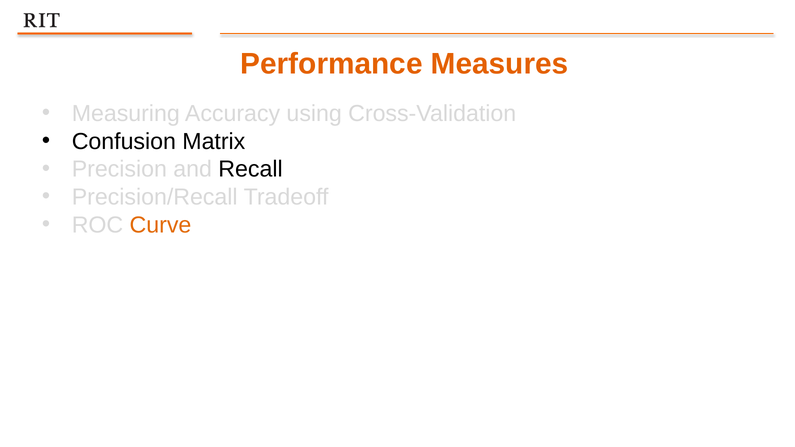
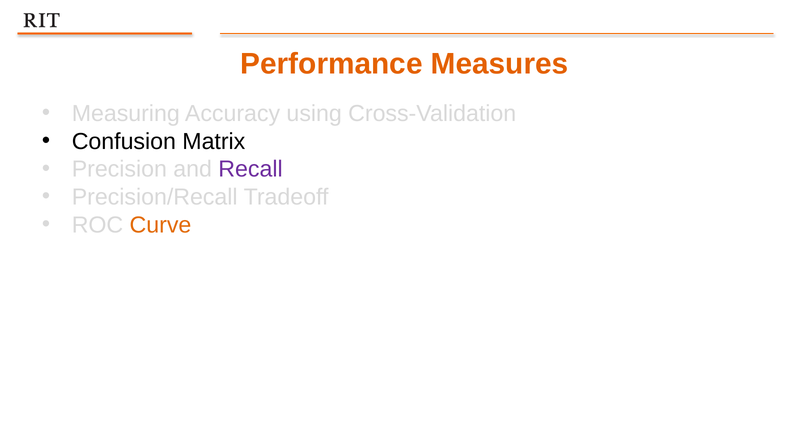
Recall colour: black -> purple
